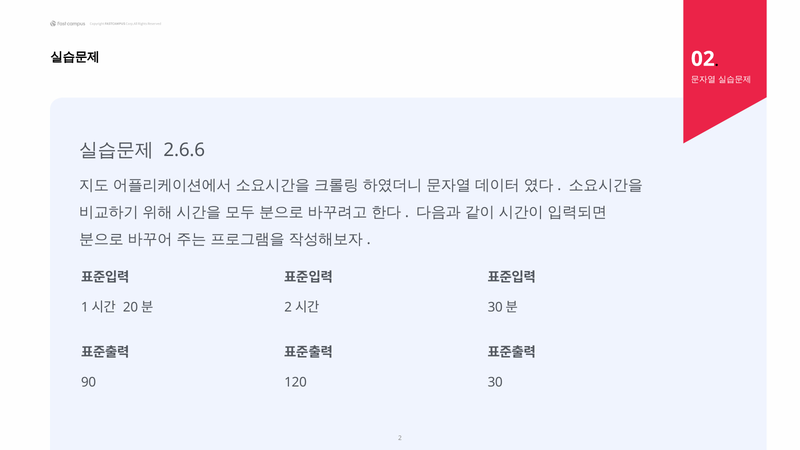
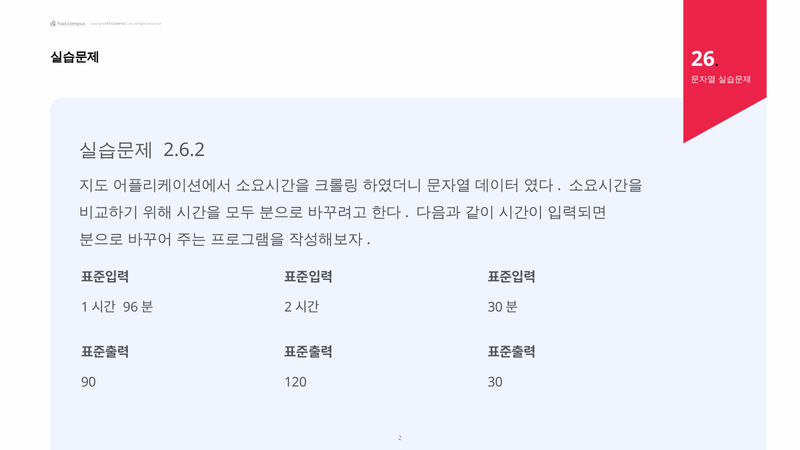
02: 02 -> 26
2.6.6: 2.6.6 -> 2.6.2
20: 20 -> 96
